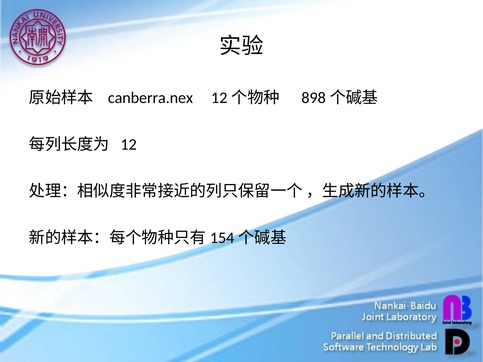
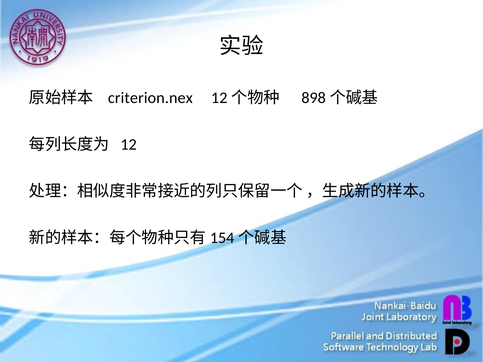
canberra.nex: canberra.nex -> criterion.nex
